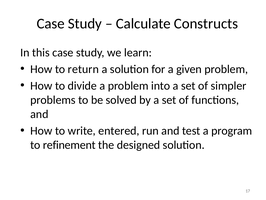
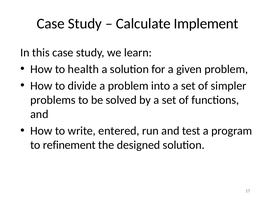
Constructs: Constructs -> Implement
return: return -> health
